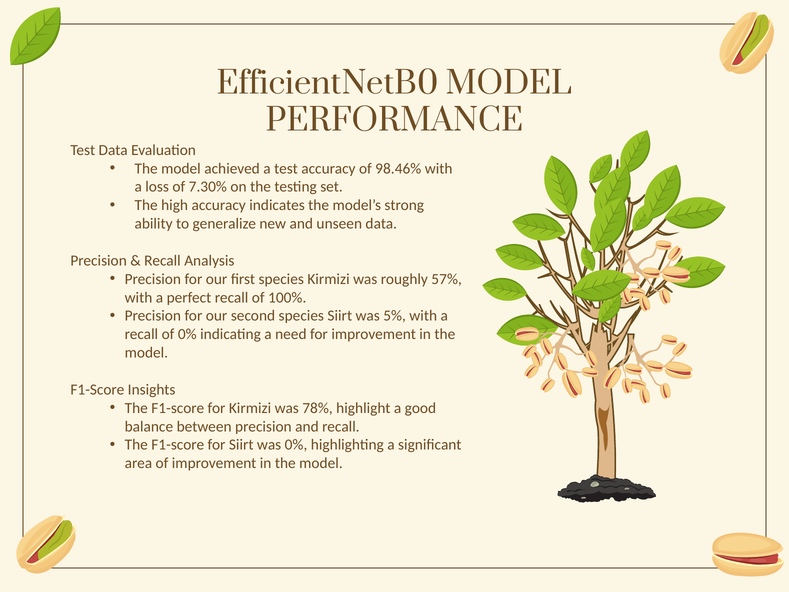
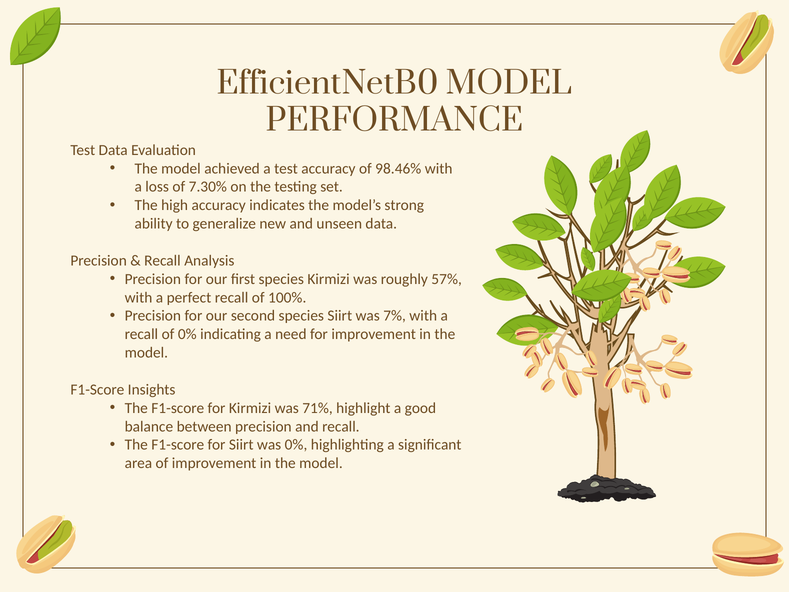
5%: 5% -> 7%
78%: 78% -> 71%
